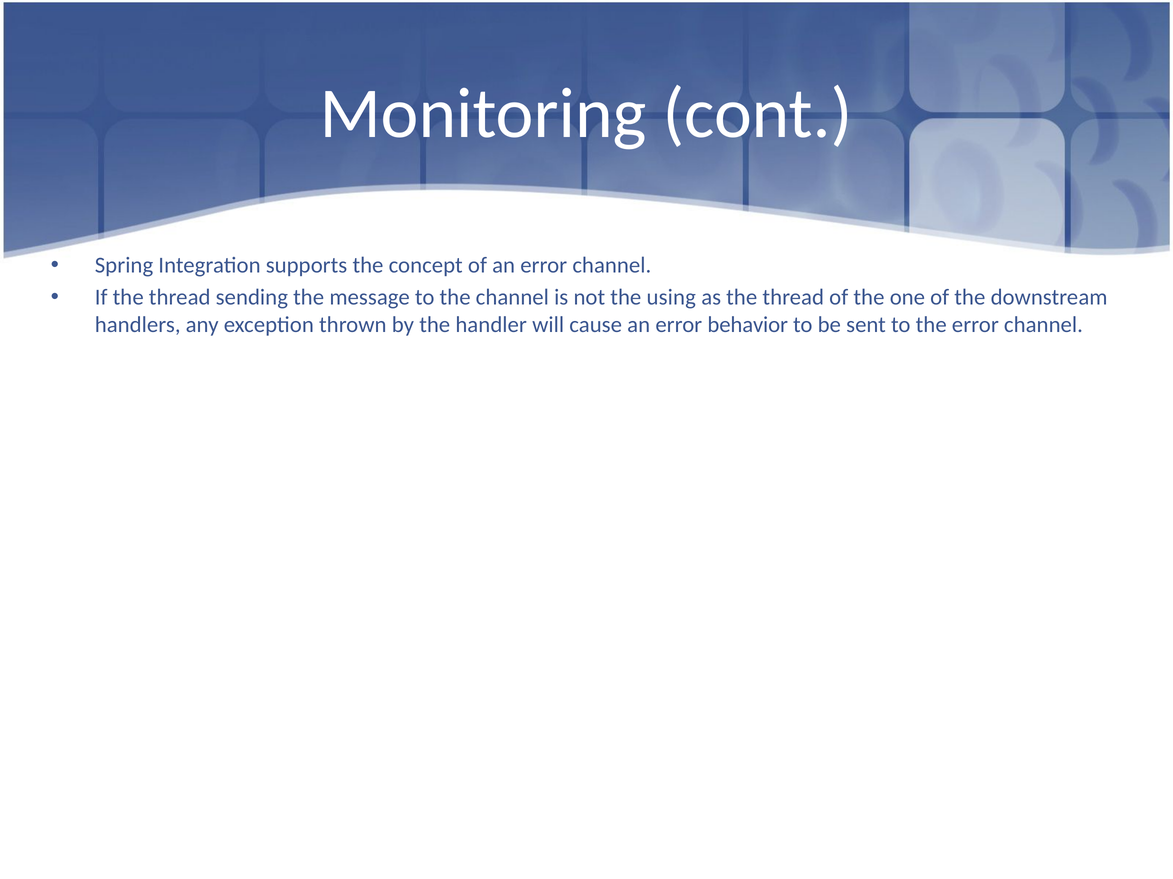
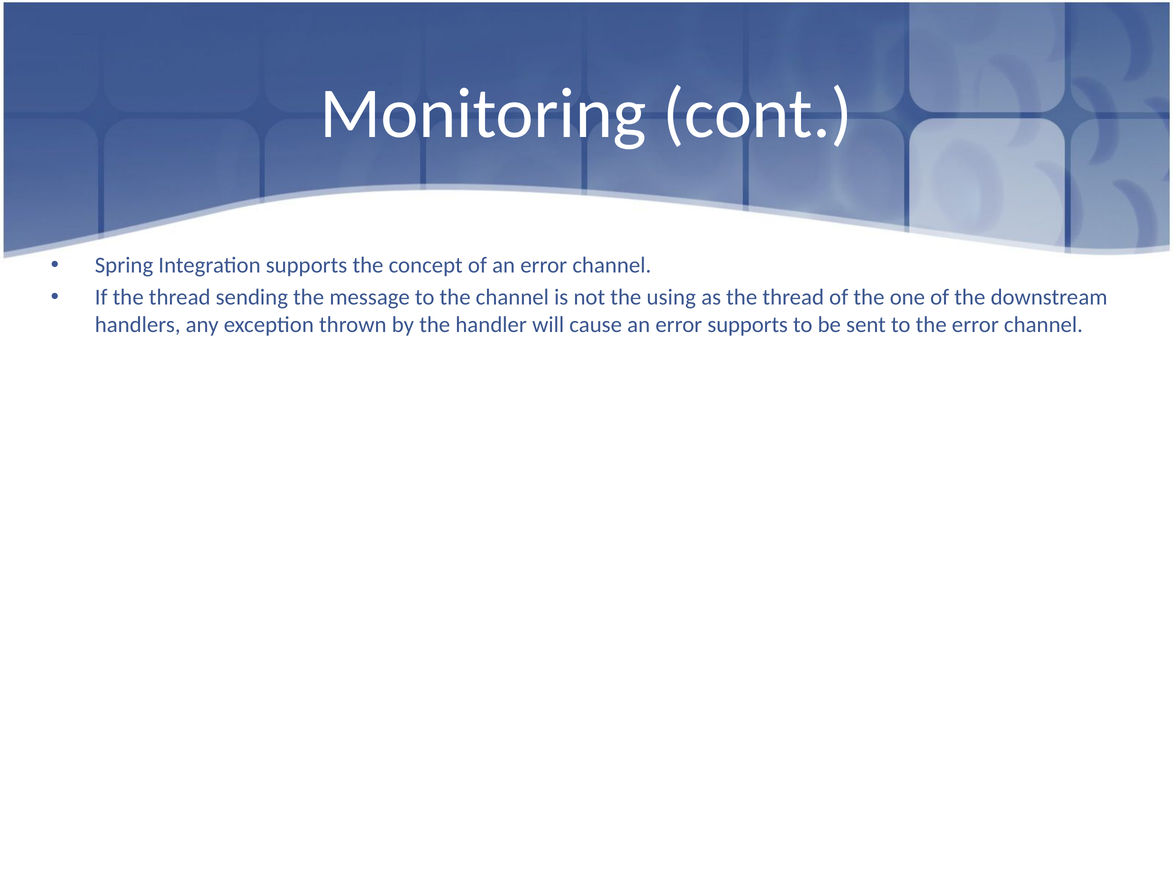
error behavior: behavior -> supports
